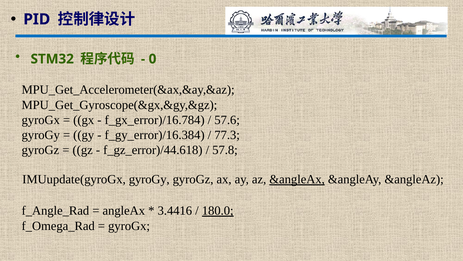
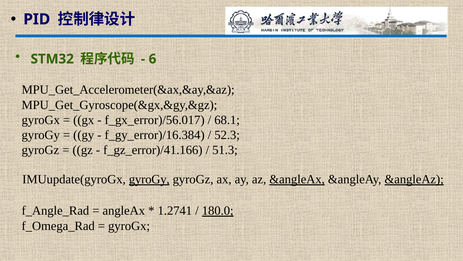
0: 0 -> 6
f_gx_error)/16.784: f_gx_error)/16.784 -> f_gx_error)/56.017
57.6: 57.6 -> 68.1
77.3: 77.3 -> 52.3
f_gz_error)/44.618: f_gz_error)/44.618 -> f_gz_error)/41.166
57.8: 57.8 -> 51.3
gyroGy at (149, 179) underline: none -> present
&angleAz underline: none -> present
3.4416: 3.4416 -> 1.2741
